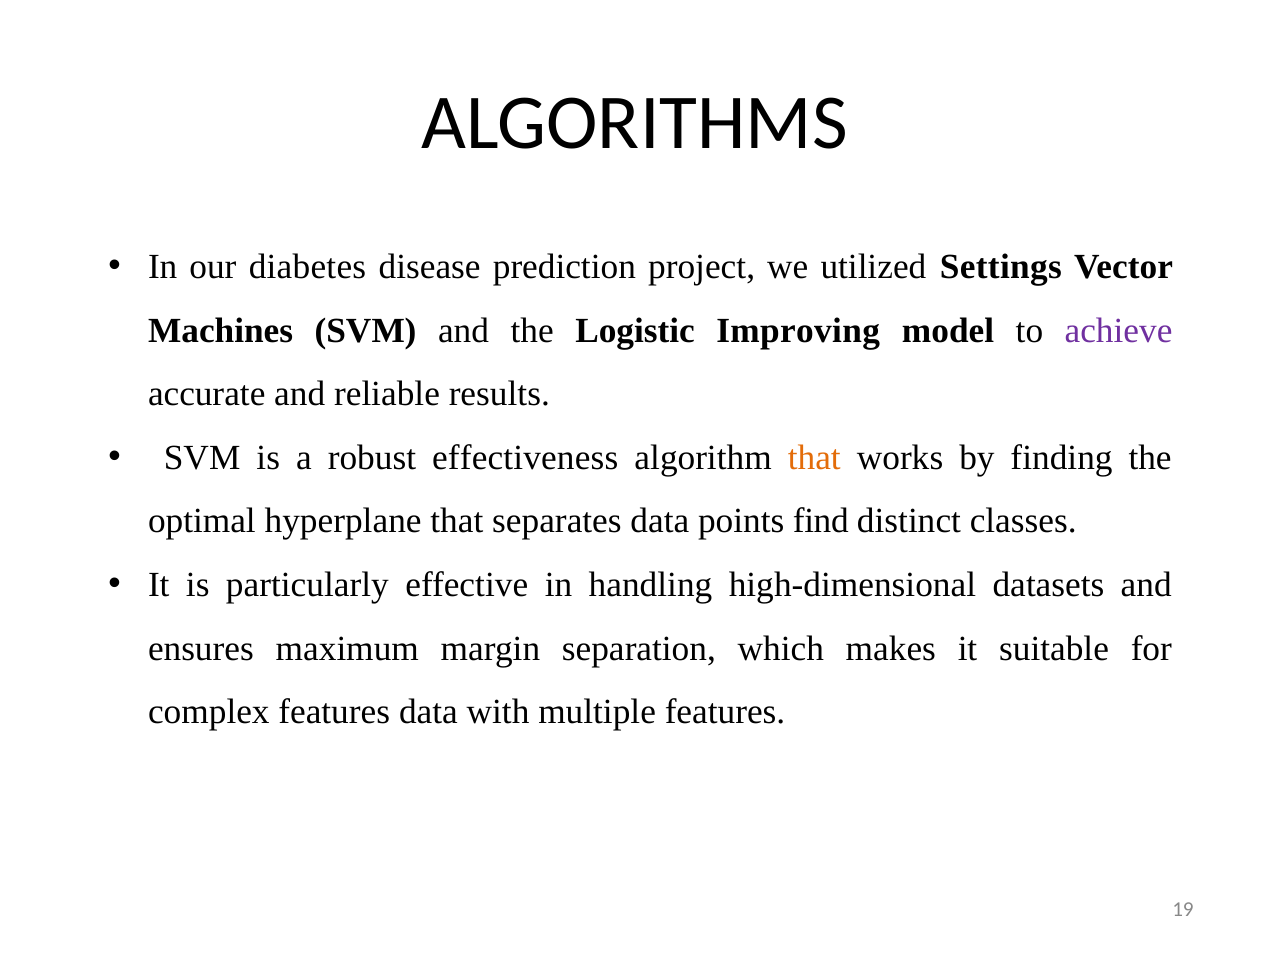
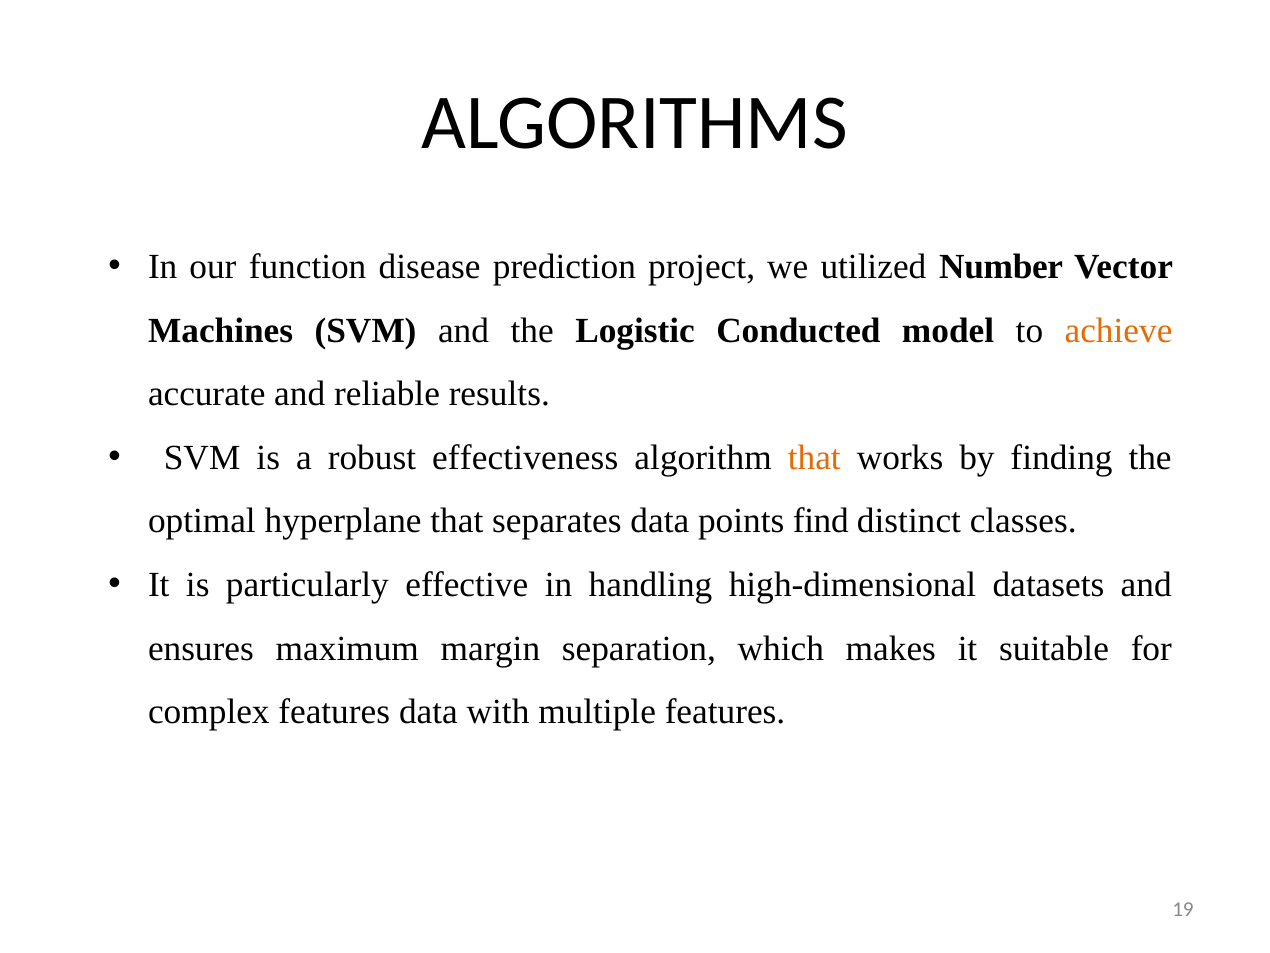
diabetes: diabetes -> function
Settings: Settings -> Number
Improving: Improving -> Conducted
achieve colour: purple -> orange
